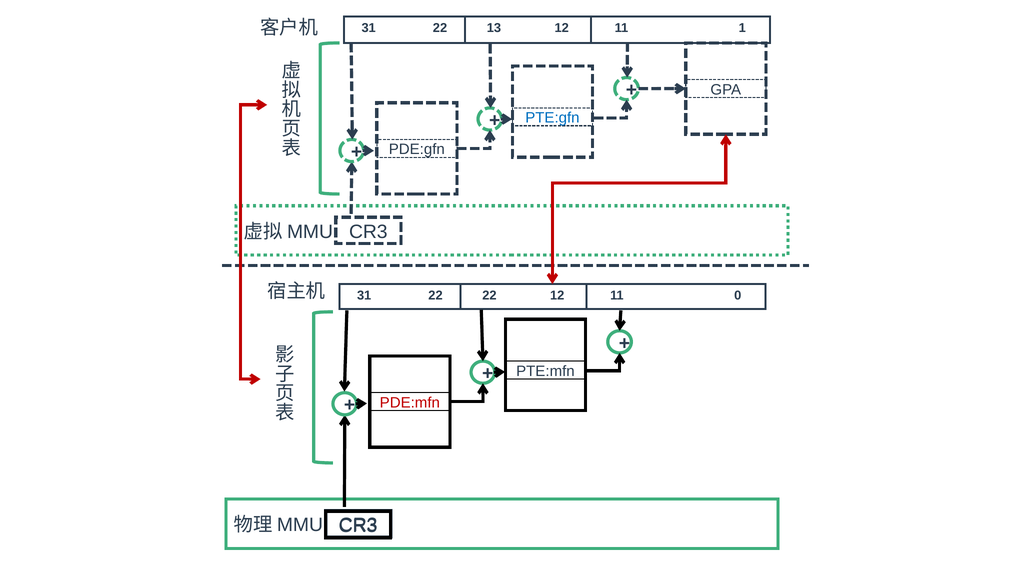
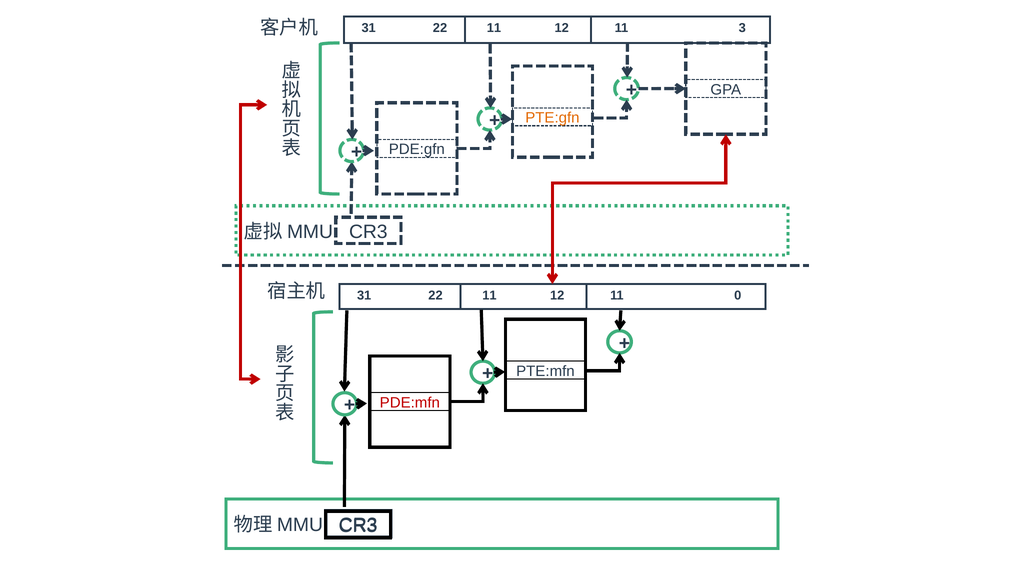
13 at (494, 28): 13 -> 11
1: 1 -> 3
PTE:gfn colour: blue -> orange
22 at (489, 295): 22 -> 11
